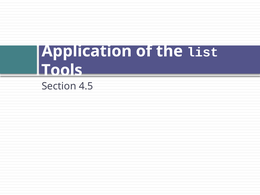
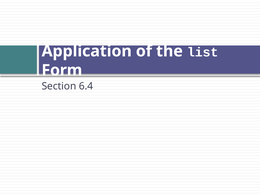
Tools: Tools -> Form
4.5: 4.5 -> 6.4
